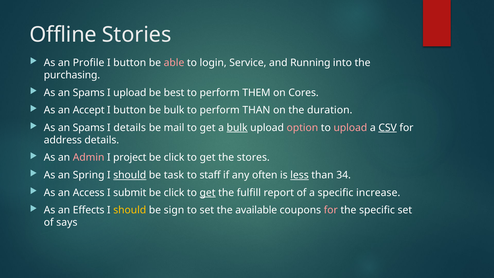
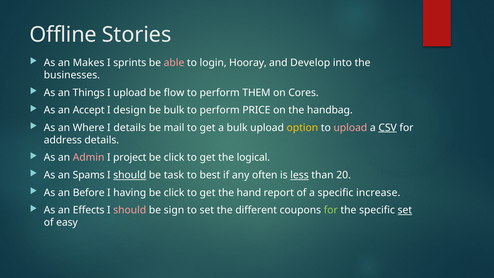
Profile: Profile -> Makes
button at (130, 63): button -> sprints
Service: Service -> Hooray
Running: Running -> Develop
purchasing: purchasing -> businesses
Spams at (89, 93): Spams -> Things
best: best -> flow
button at (130, 110): button -> design
perform THAN: THAN -> PRICE
duration: duration -> handbag
Spams at (89, 128): Spams -> Where
bulk at (237, 128) underline: present -> none
option colour: pink -> yellow
stores: stores -> logical
Spring: Spring -> Spams
staff: staff -> best
34: 34 -> 20
Access: Access -> Before
submit: submit -> having
get at (208, 193) underline: present -> none
fulfill: fulfill -> hand
should at (130, 210) colour: yellow -> pink
available: available -> different
for at (331, 210) colour: pink -> light green
set at (405, 210) underline: none -> present
says: says -> easy
